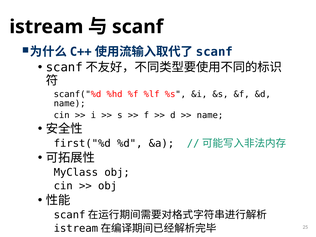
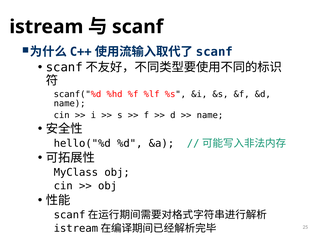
first("%d: first("%d -> hello("%d
